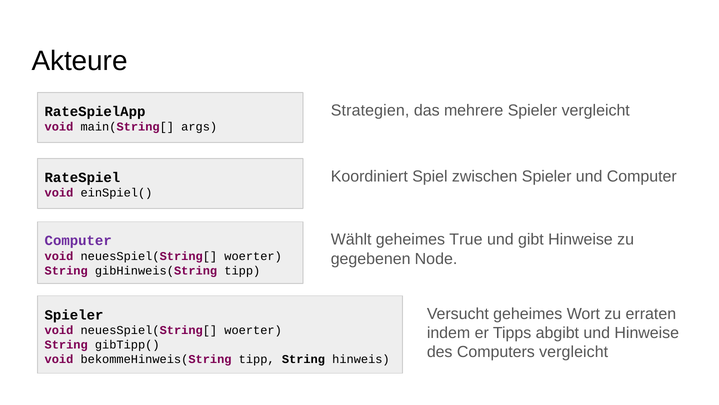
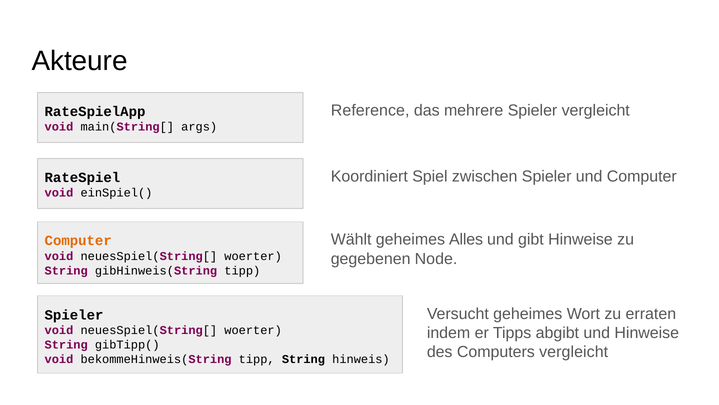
Strategien: Strategien -> Reference
True: True -> Alles
Computer at (78, 240) colour: purple -> orange
